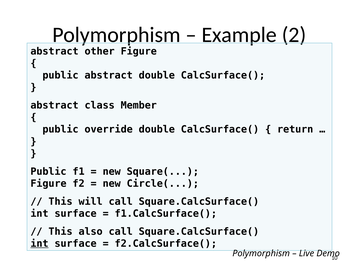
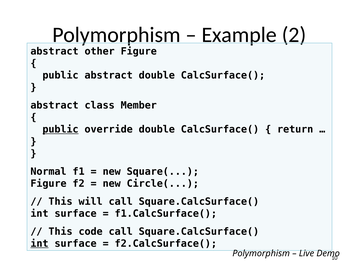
public at (61, 129) underline: none -> present
Public at (48, 171): Public -> Normal
also: also -> code
